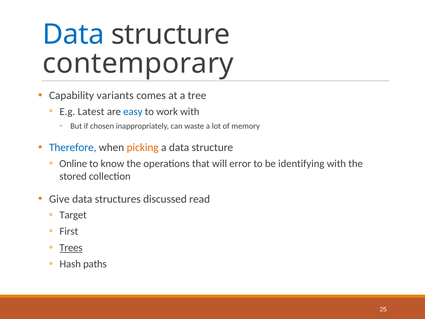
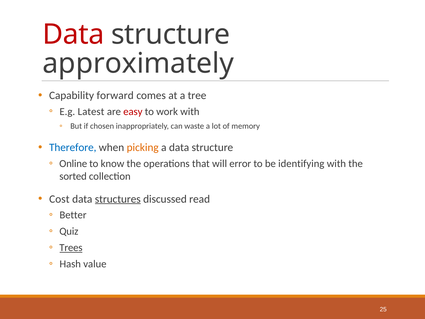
Data at (73, 35) colour: blue -> red
contemporary: contemporary -> approximately
variants: variants -> forward
easy colour: blue -> red
stored: stored -> sorted
Give: Give -> Cost
structures underline: none -> present
Target: Target -> Better
First: First -> Quiz
paths: paths -> value
